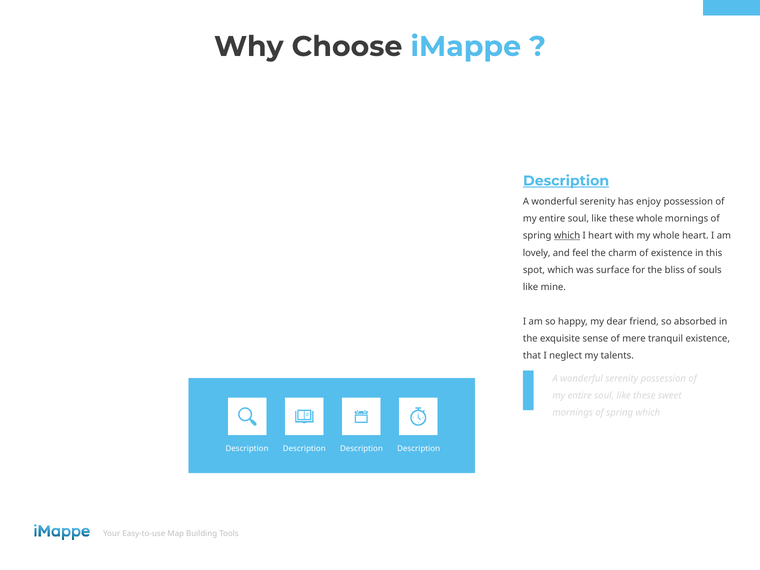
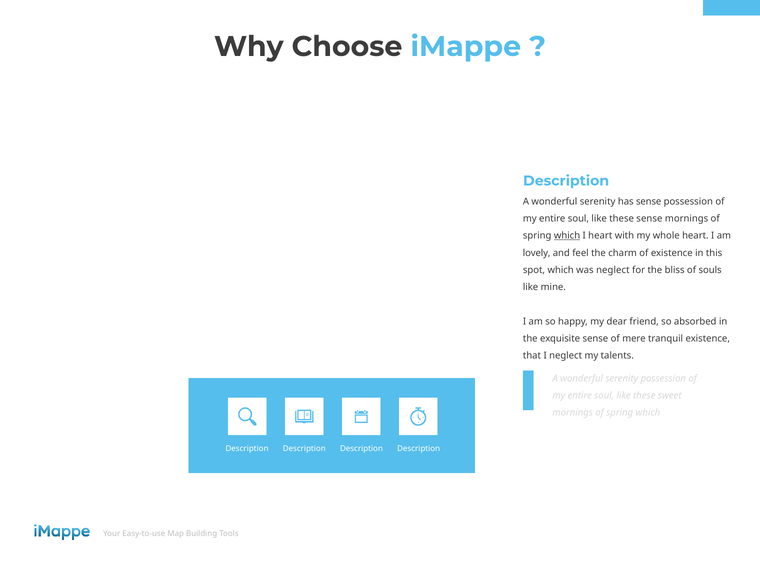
Description at (566, 181) underline: present -> none
has enjoy: enjoy -> sense
these whole: whole -> sense
was surface: surface -> neglect
